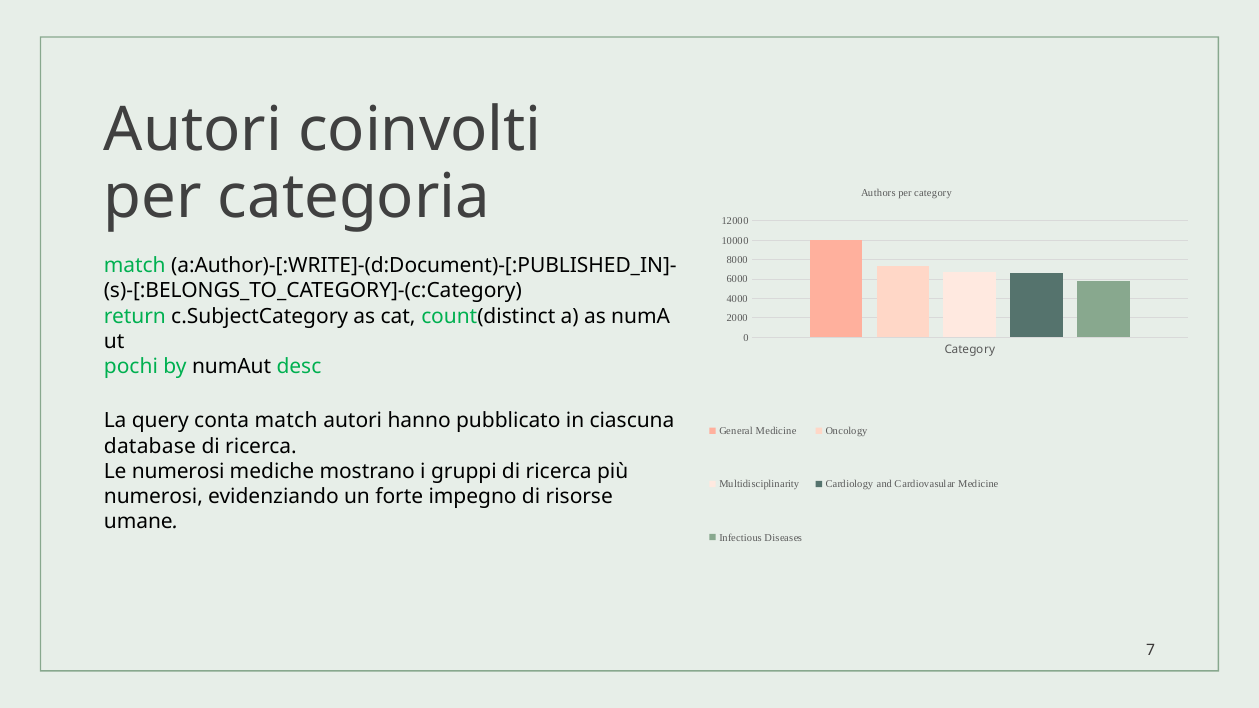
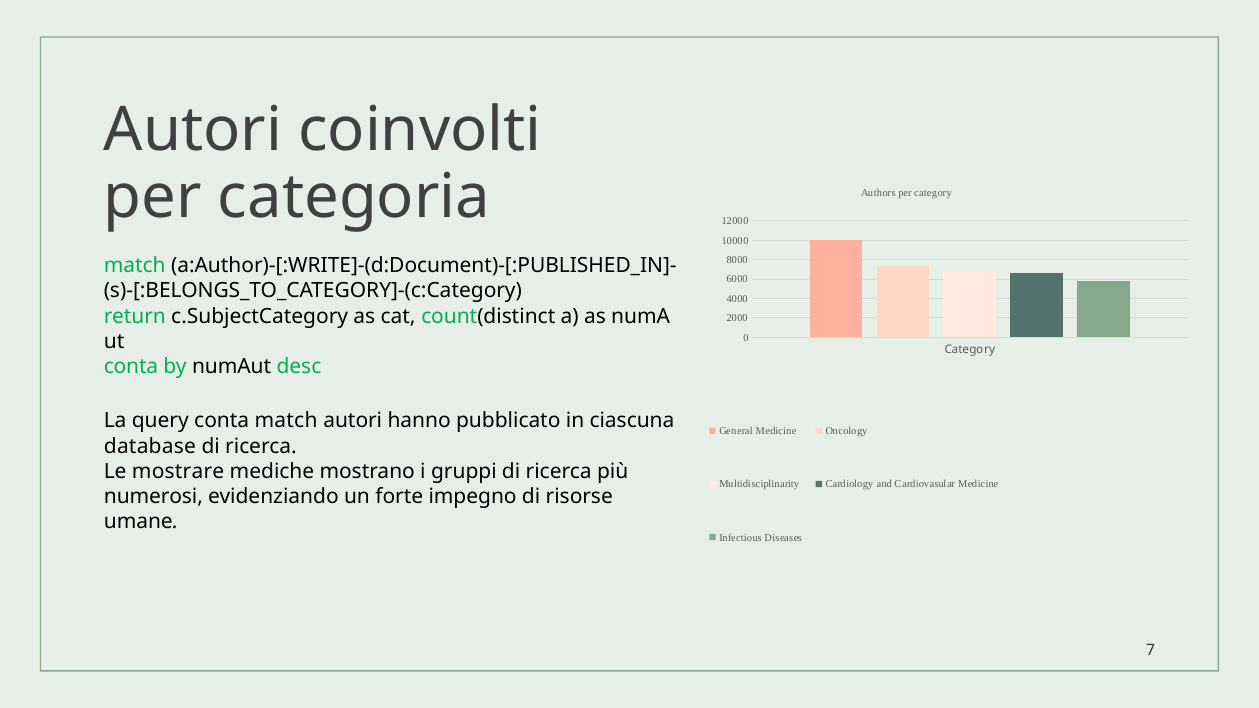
pochi at (131, 367): pochi -> conta
Le numerosi: numerosi -> mostrare
